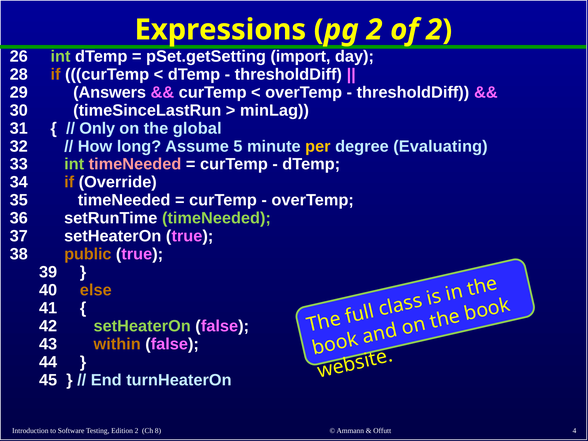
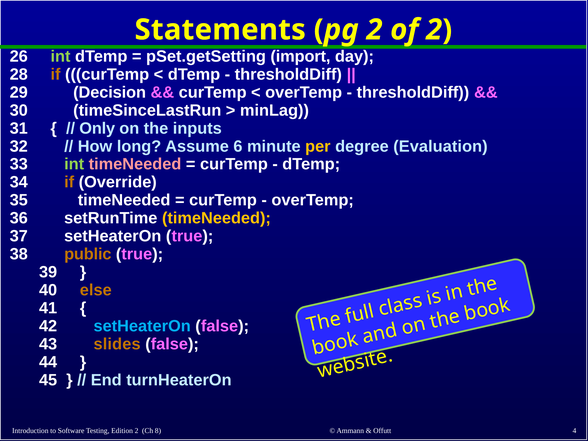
Expressions: Expressions -> Statements
Answers: Answers -> Decision
global: global -> inputs
5: 5 -> 6
Evaluating: Evaluating -> Evaluation
timeNeeded at (216, 218) colour: light green -> yellow
setHeaterOn at (142, 326) colour: light green -> light blue
within: within -> slides
